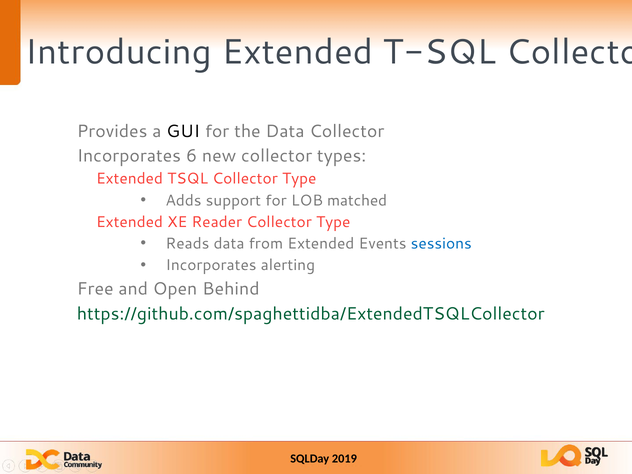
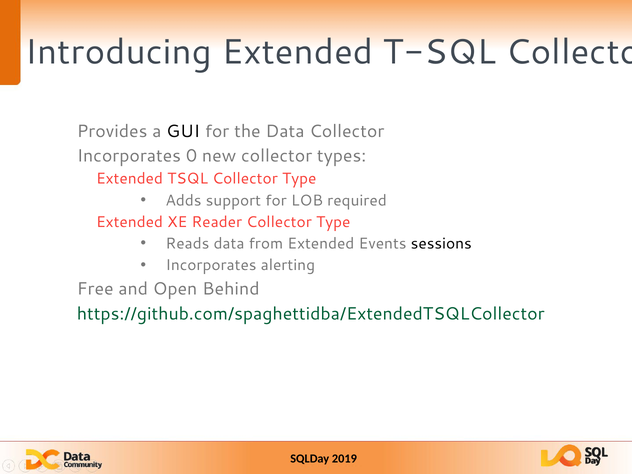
6: 6 -> 0
matched: matched -> required
sessions colour: blue -> black
